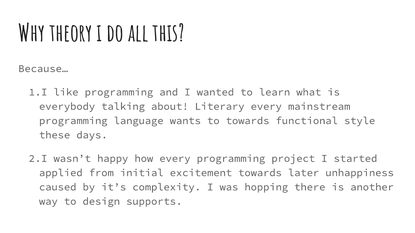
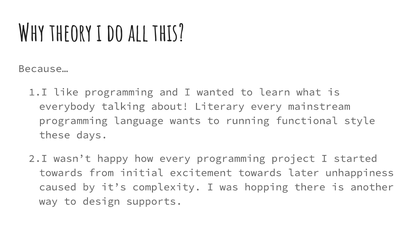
to towards: towards -> running
applied at (61, 173): applied -> towards
